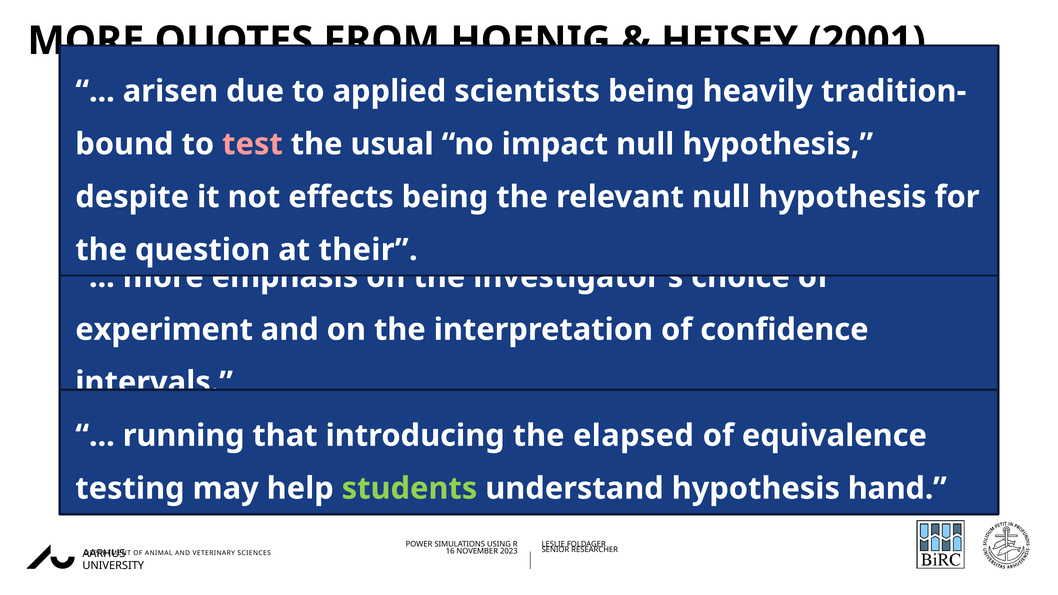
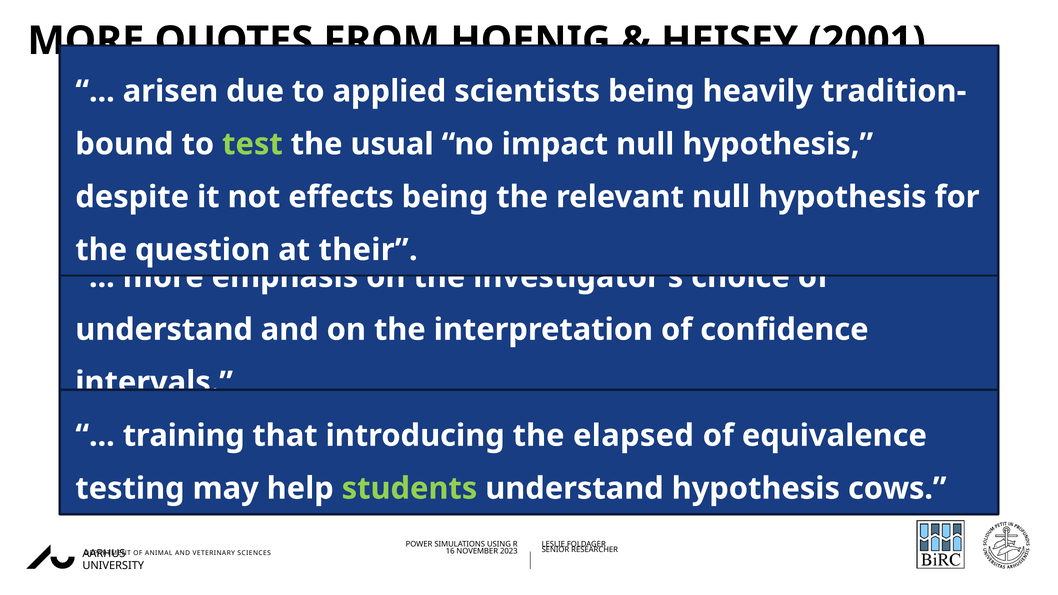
test colour: pink -> light green
experiment at (164, 330): experiment -> understand
running: running -> training
hand: hand -> cows
